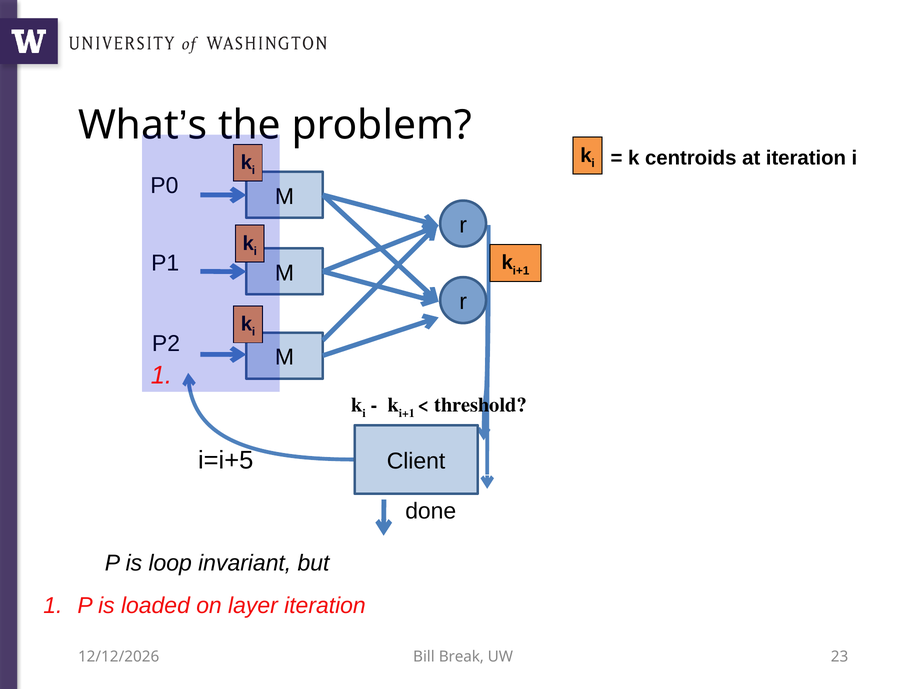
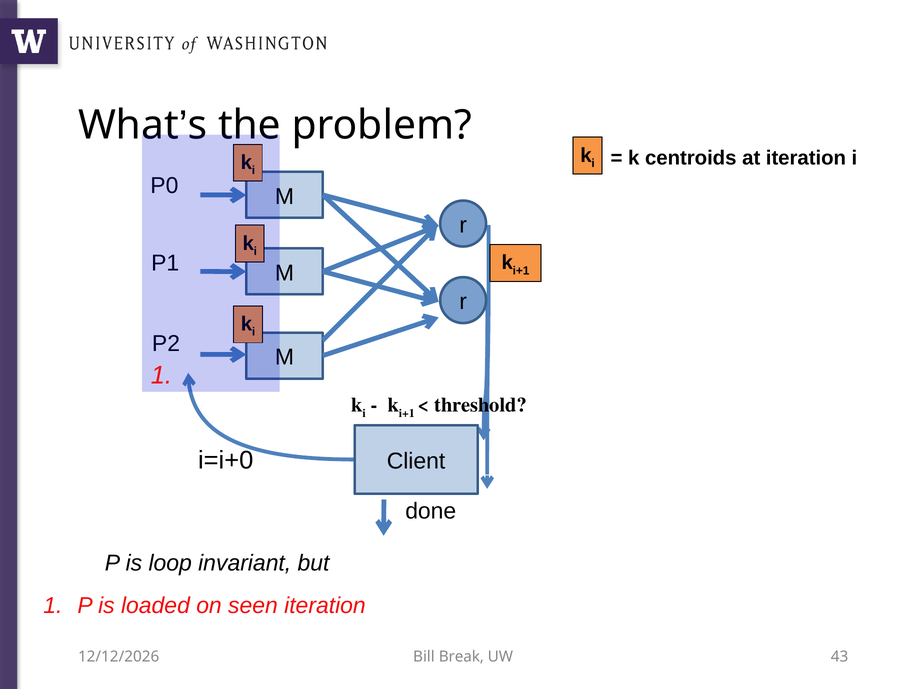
i=i+5: i=i+5 -> i=i+0
layer: layer -> seen
23: 23 -> 43
